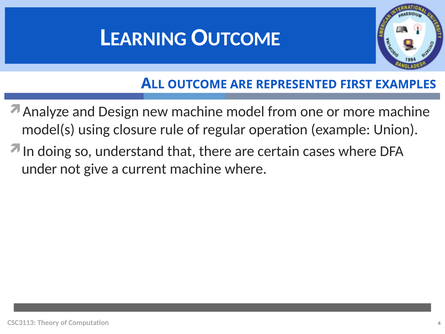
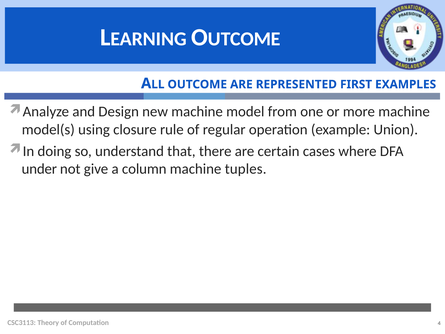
current: current -> column
machine where: where -> tuples
